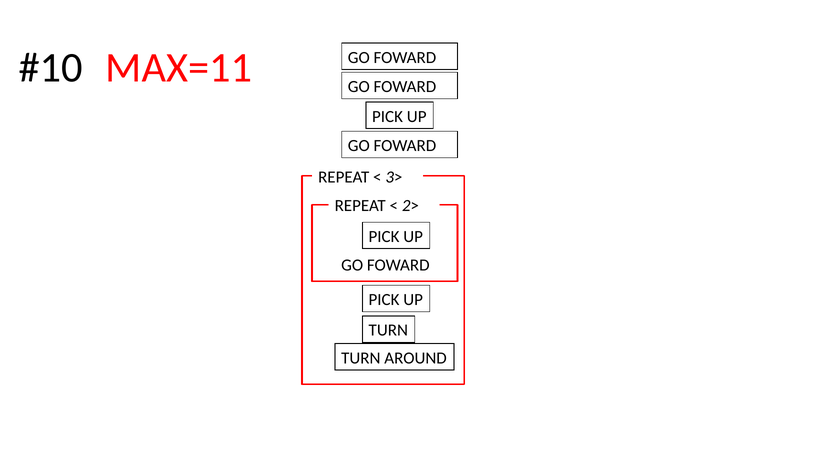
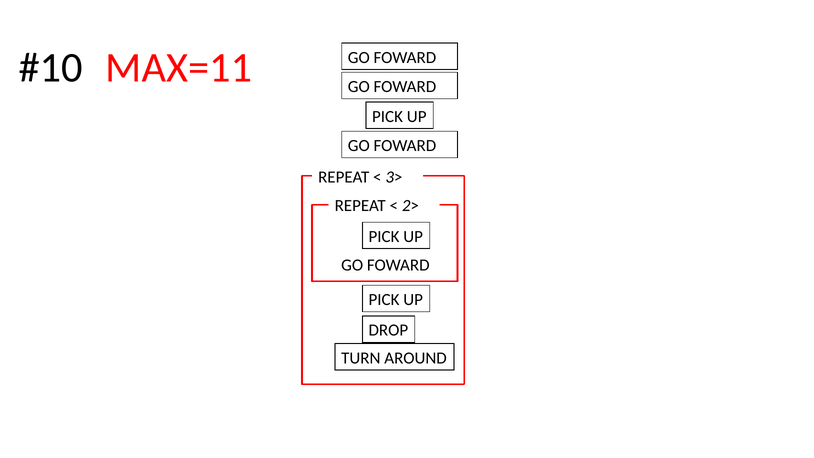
TURN at (388, 330): TURN -> DROP
